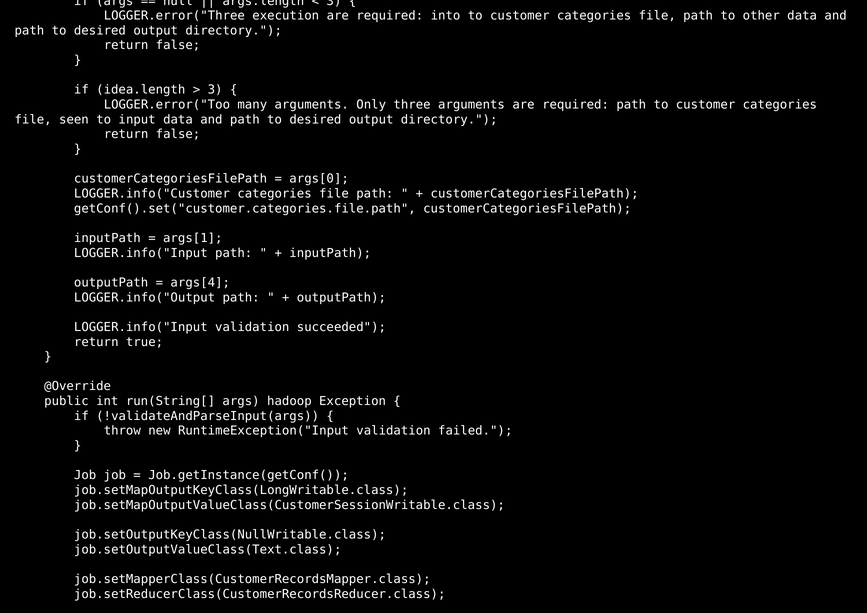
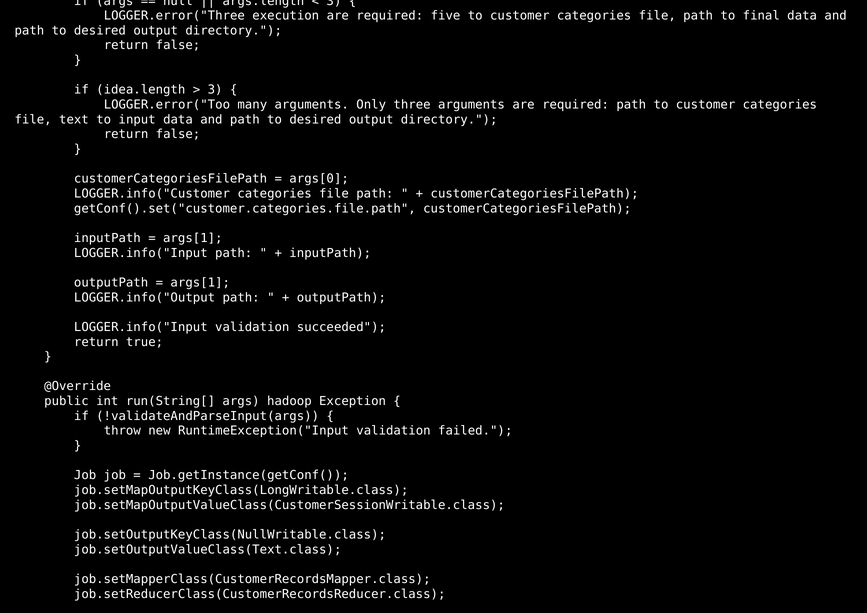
into: into -> five
other: other -> final
seen: seen -> text
args[4 at (200, 283): args[4 -> args[1
